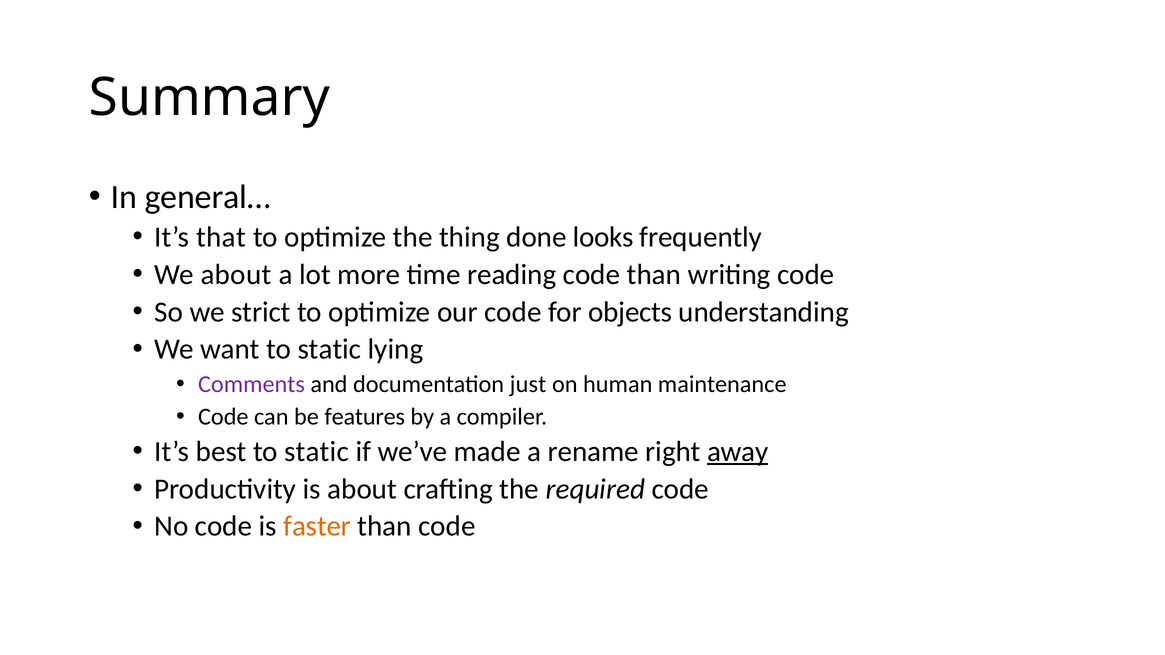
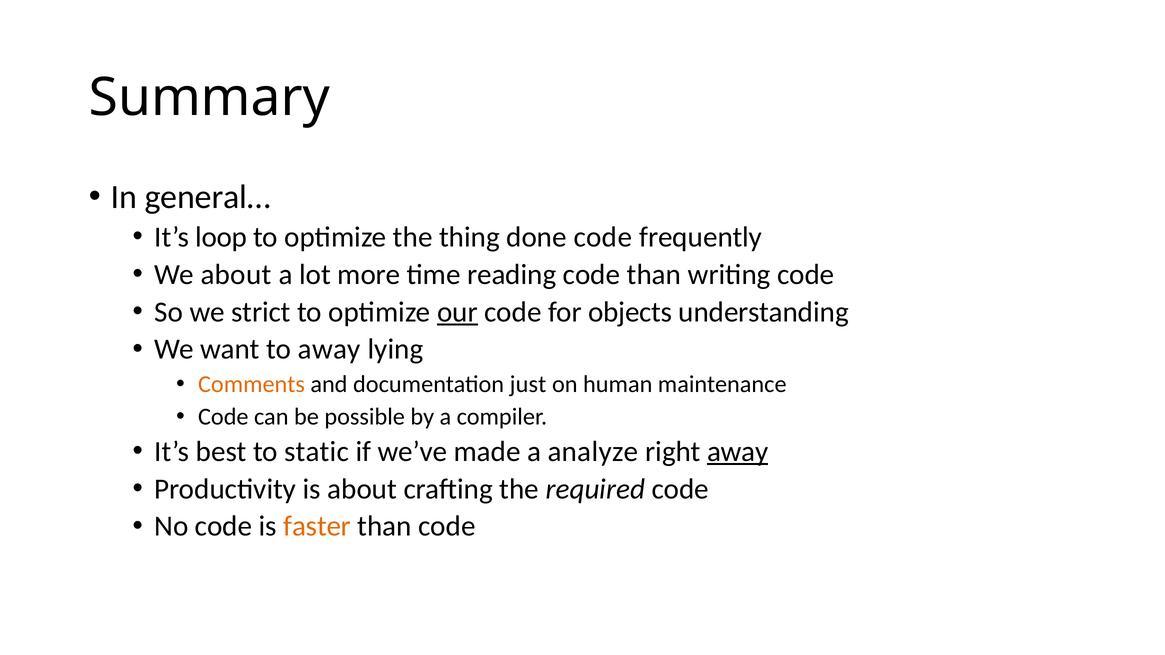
that: that -> loop
done looks: looks -> code
our underline: none -> present
want to static: static -> away
Comments colour: purple -> orange
features: features -> possible
rename: rename -> analyze
